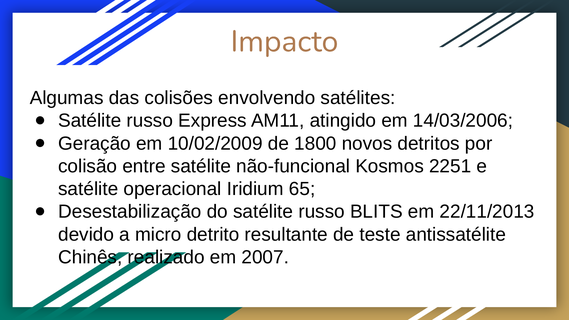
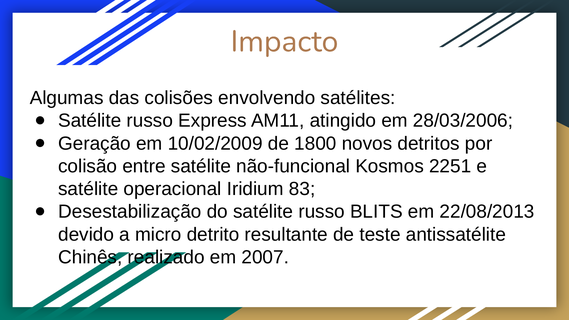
14/03/2006: 14/03/2006 -> 28/03/2006
65: 65 -> 83
22/11/2013: 22/11/2013 -> 22/08/2013
